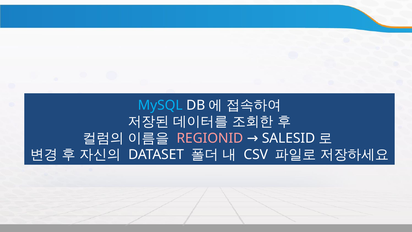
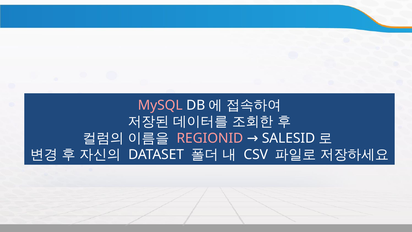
MySQL colour: light blue -> pink
